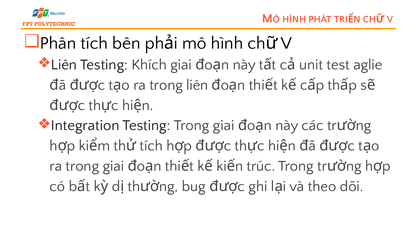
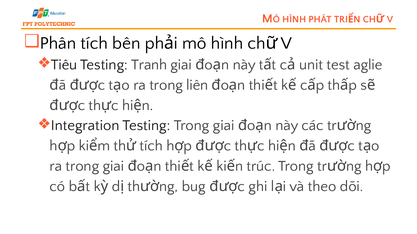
Liên at (64, 65): Liên -> Tiêu
Khích: Khích -> Tranh
